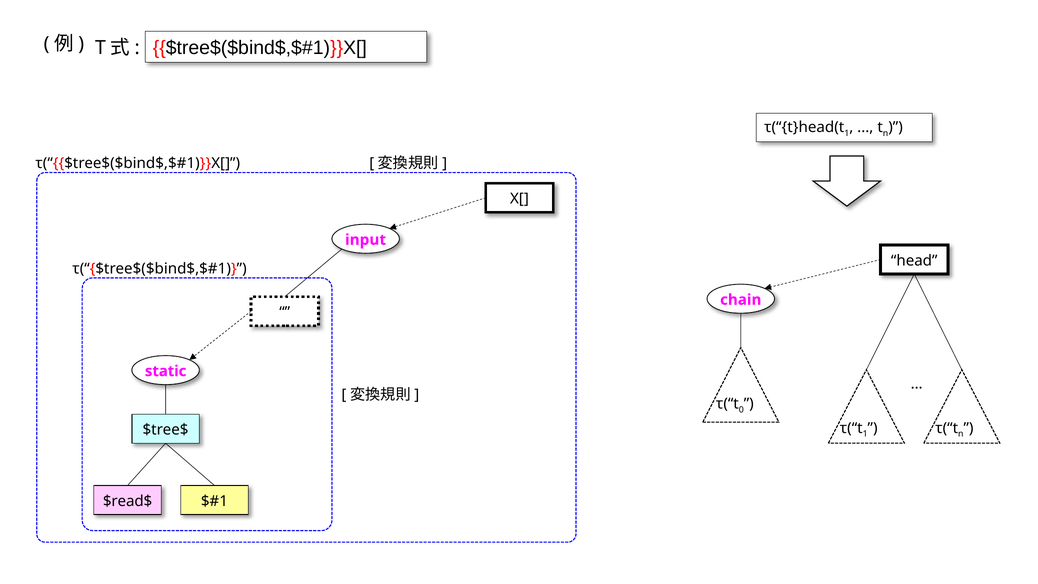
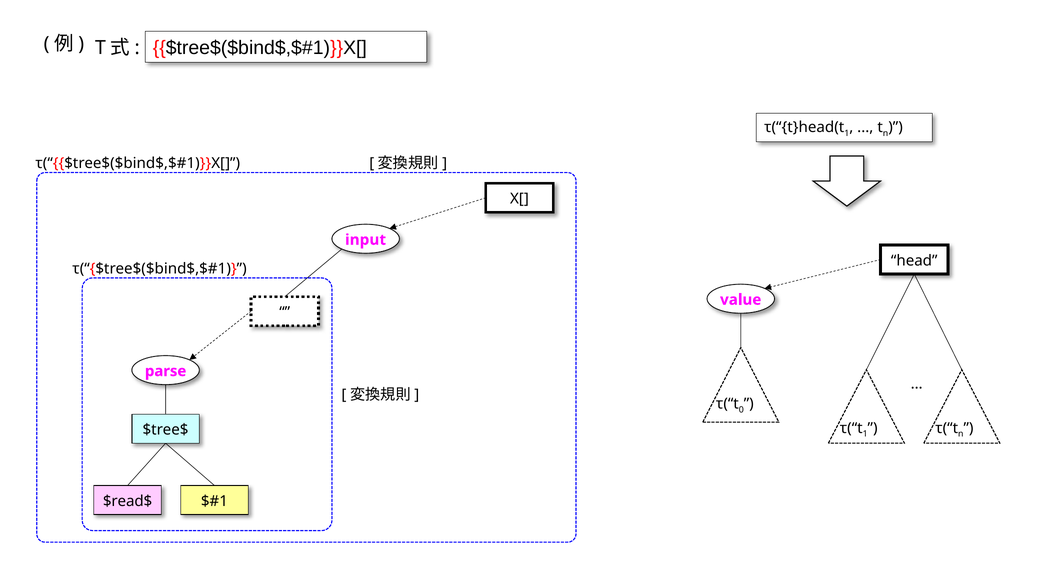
chain: chain -> value
static: static -> parse
